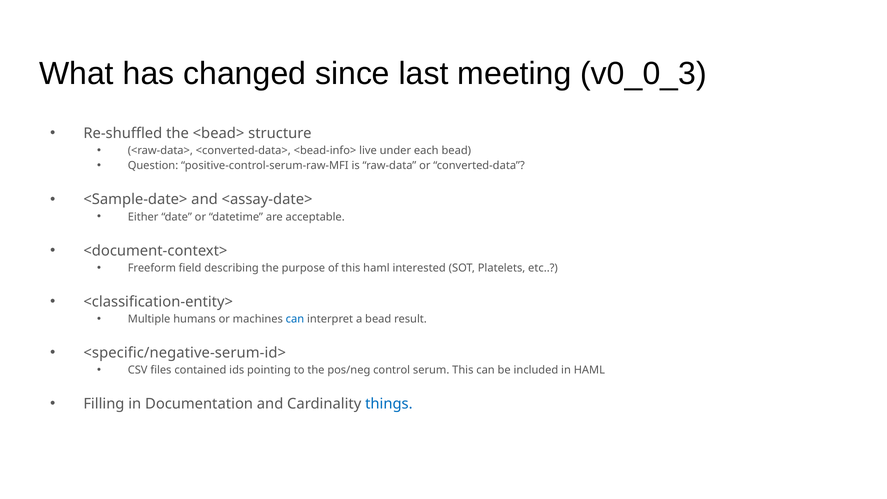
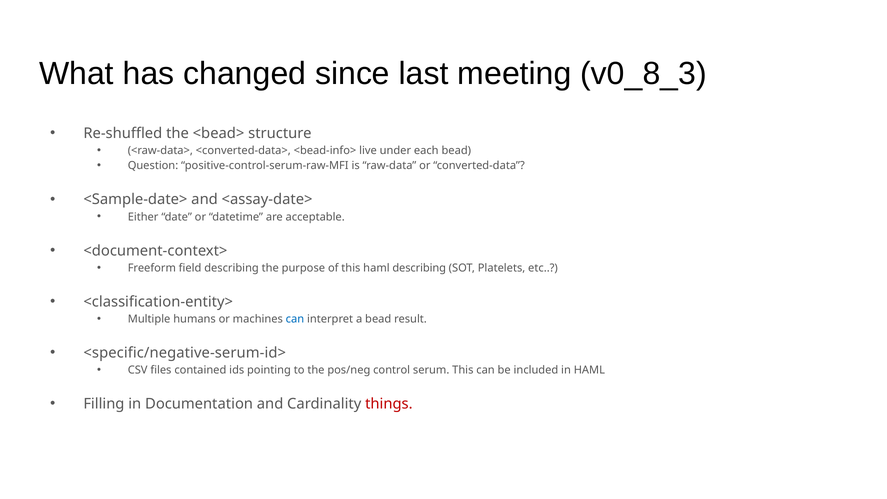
v0_0_3: v0_0_3 -> v0_8_3
haml interested: interested -> describing
things colour: blue -> red
